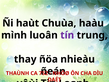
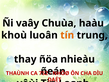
haùt: haùt -> vaây
mình: mình -> khoù
tín colour: purple -> orange
